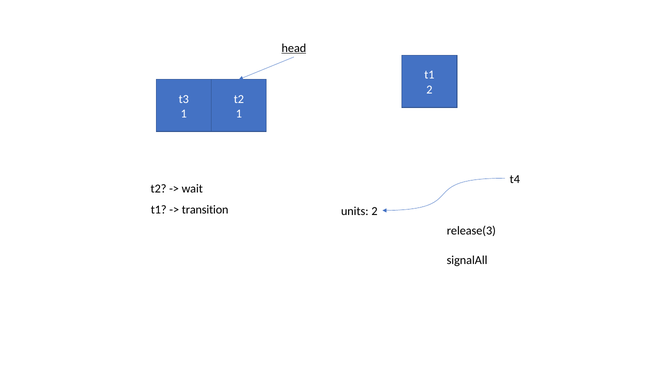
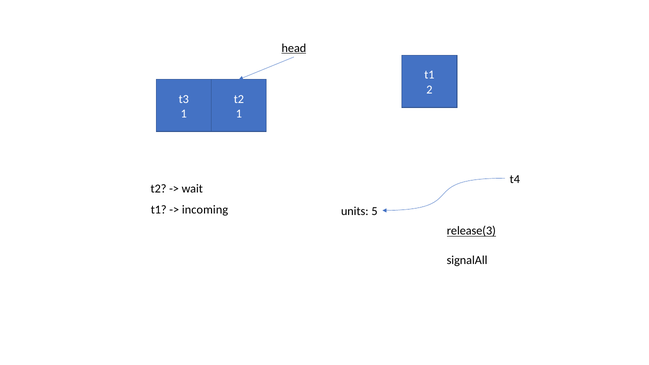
transition: transition -> incoming
units 2: 2 -> 5
release(3 underline: none -> present
